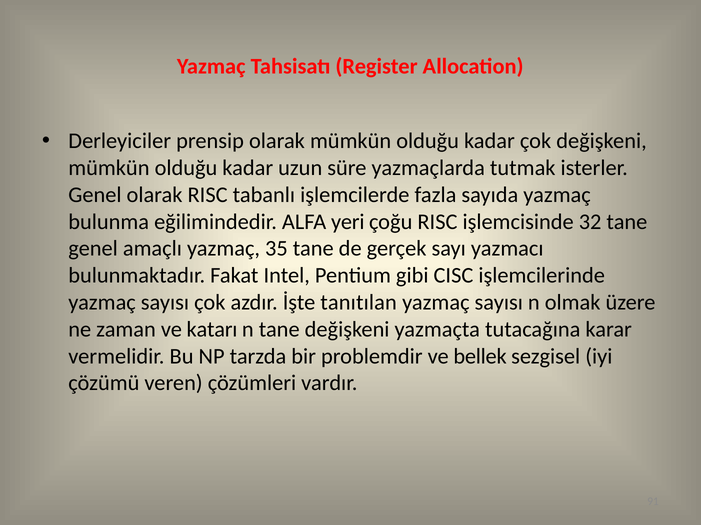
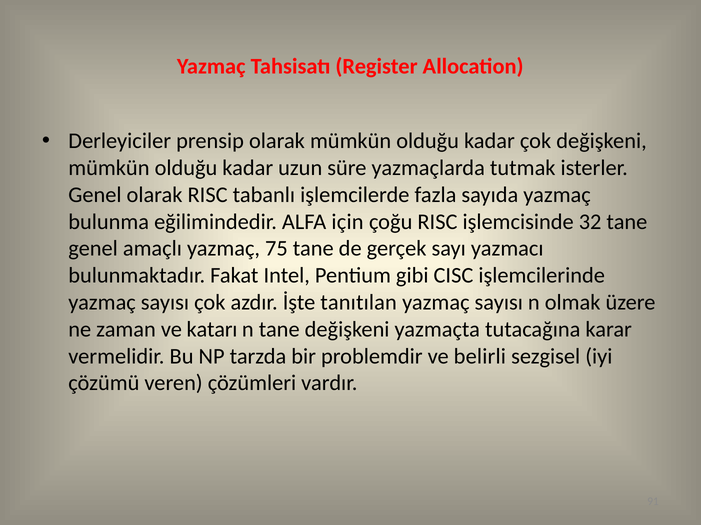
yeri: yeri -> için
35: 35 -> 75
bellek: bellek -> belirli
